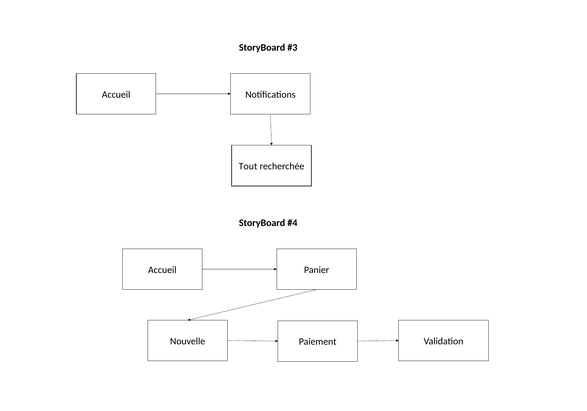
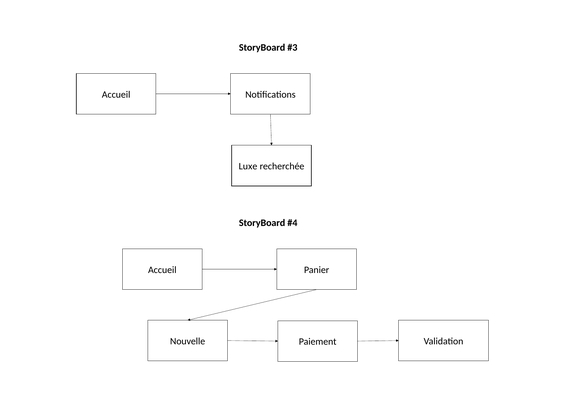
Tout: Tout -> Luxe
